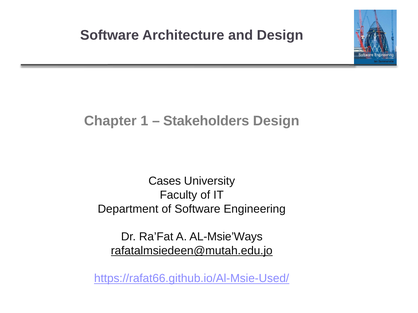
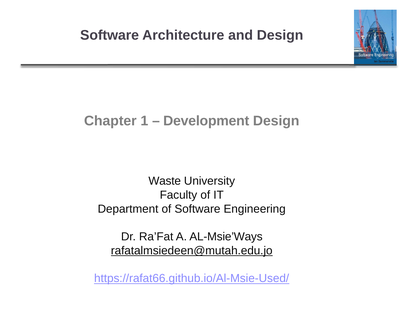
Stakeholders: Stakeholders -> Development
Cases: Cases -> Waste
